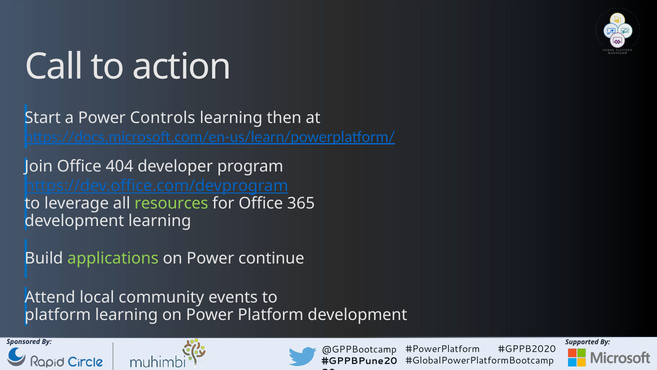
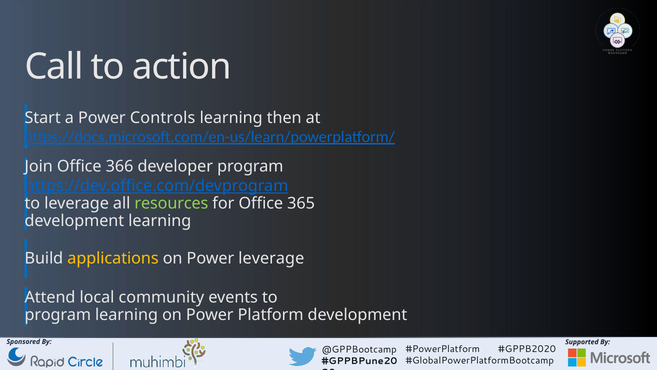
404: 404 -> 366
applications colour: light green -> yellow
Power continue: continue -> leverage
platform at (58, 315): platform -> program
